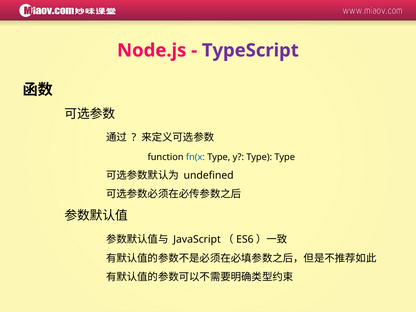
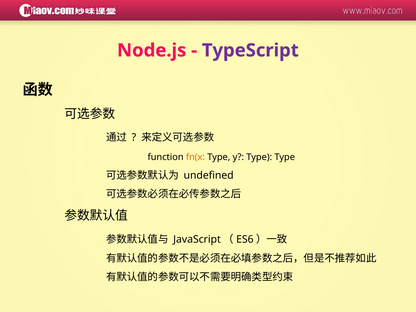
fn(x colour: blue -> orange
